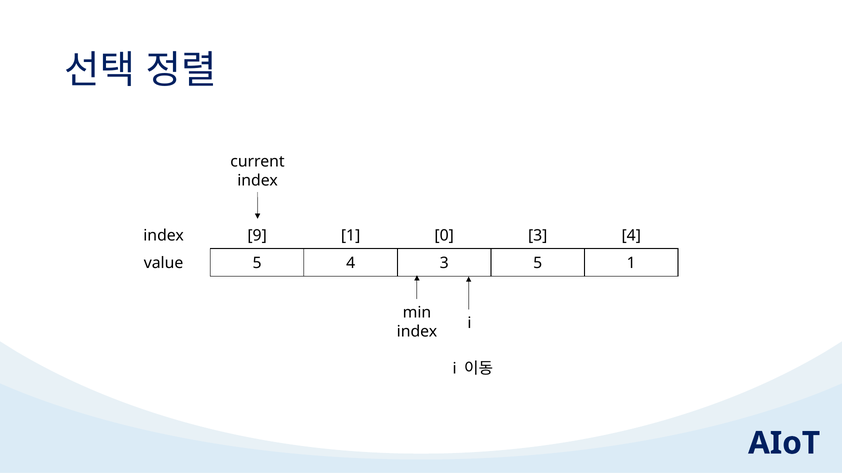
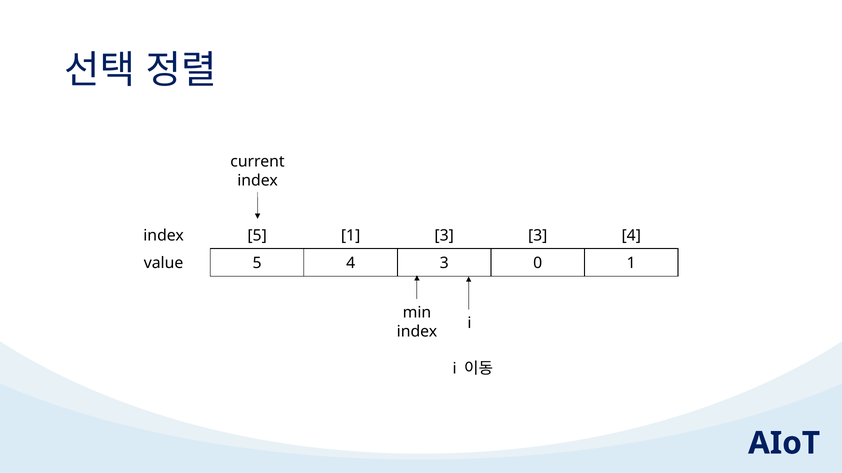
index 9: 9 -> 5
1 0: 0 -> 3
3 5: 5 -> 0
